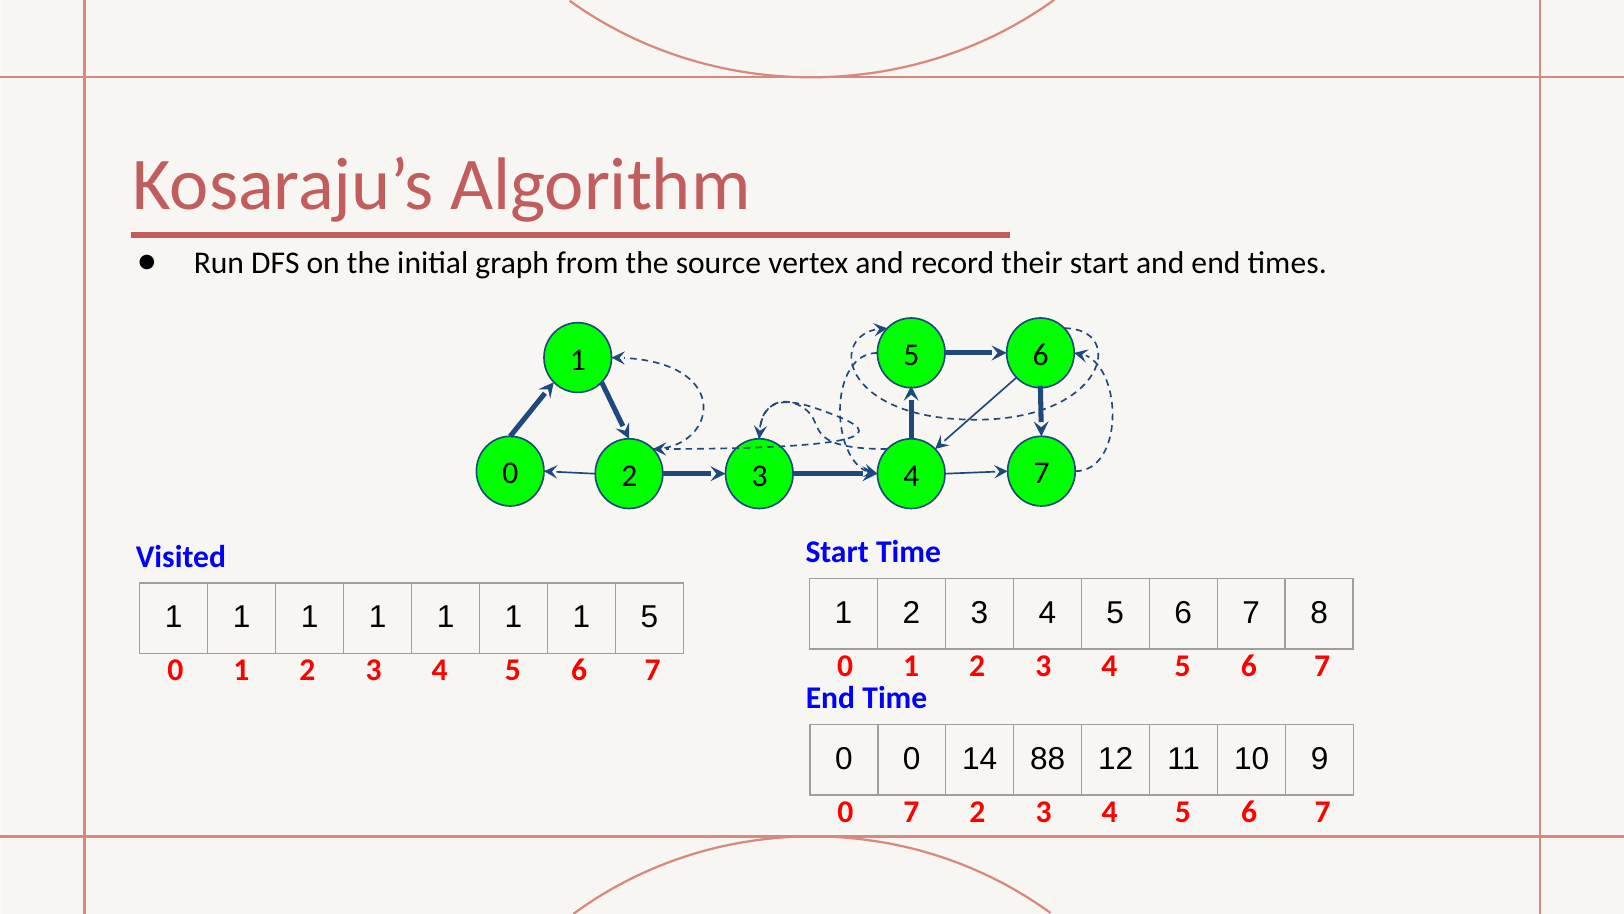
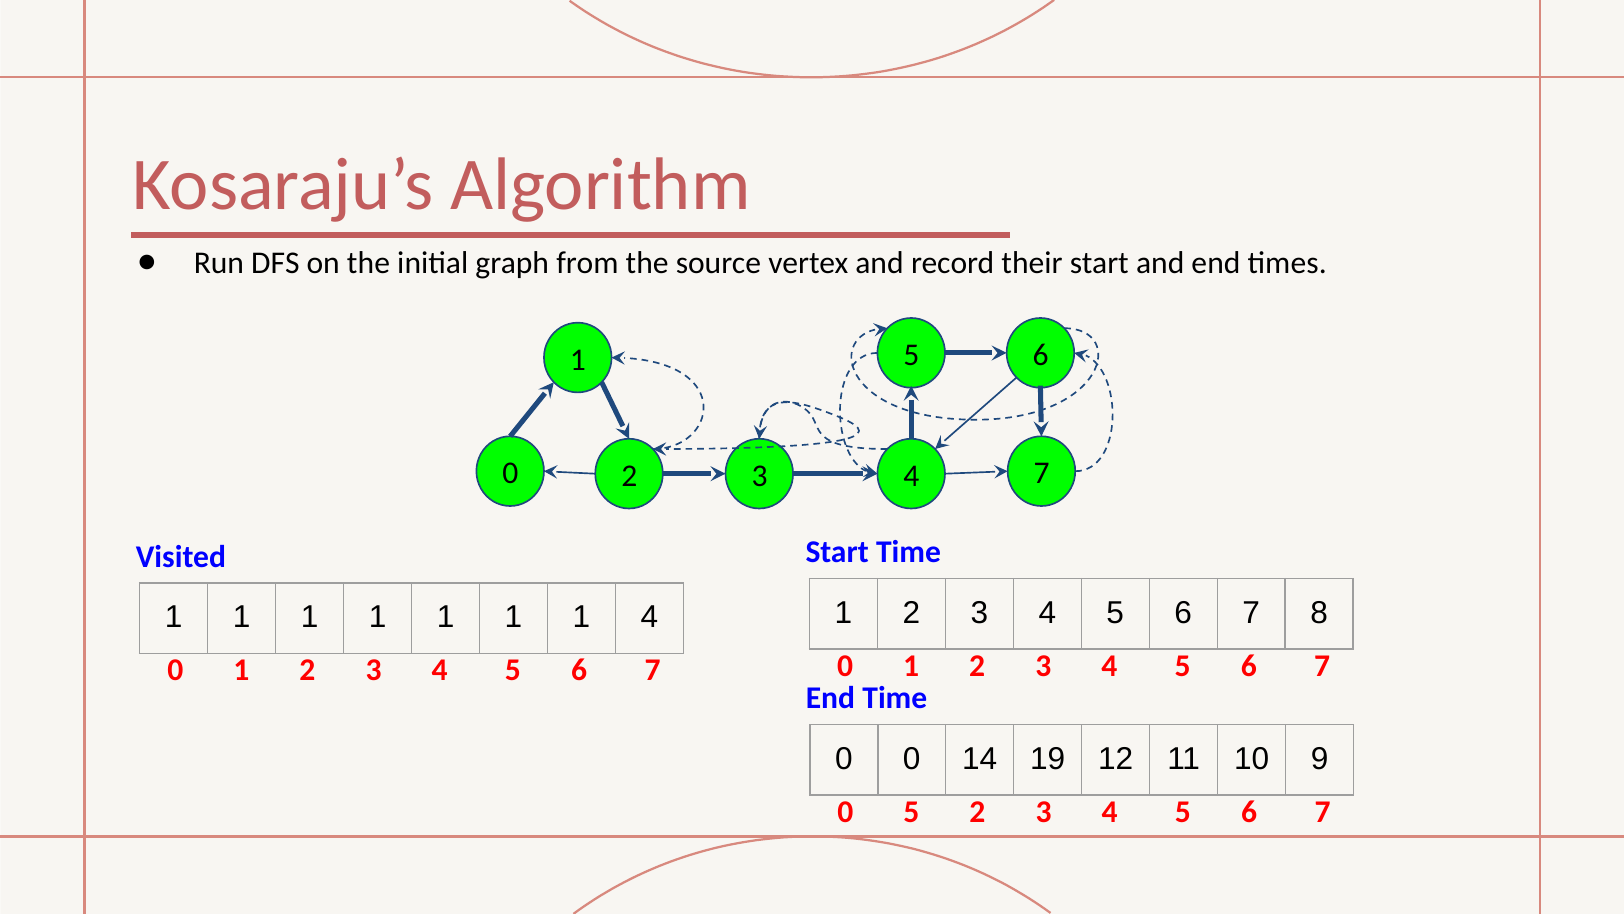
1 5: 5 -> 4
88: 88 -> 19
0 7: 7 -> 5
